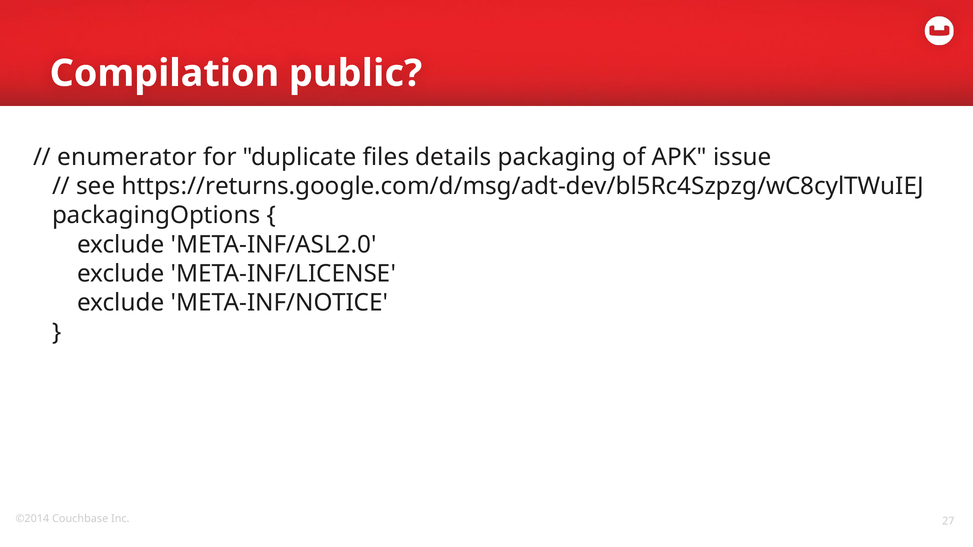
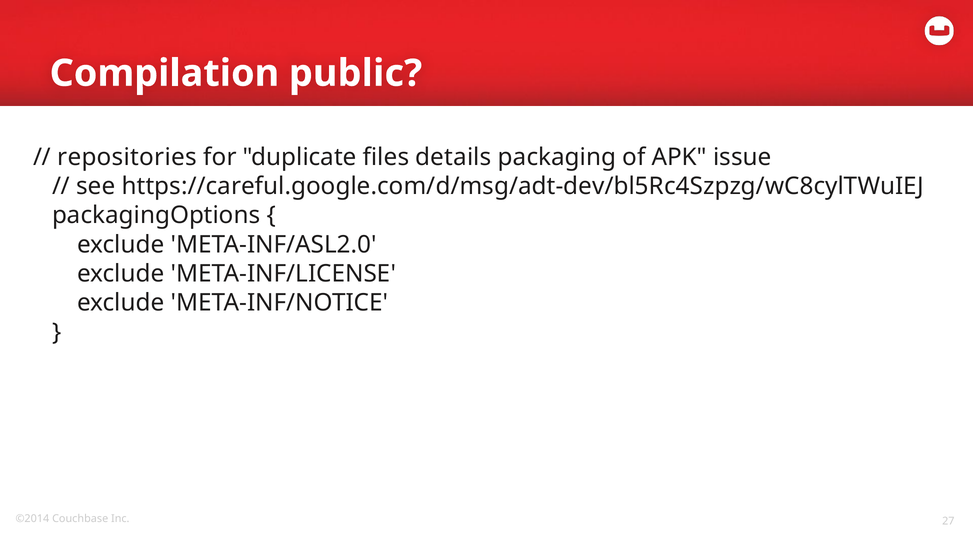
enumerator: enumerator -> repositories
https://returns.google.com/d/msg/adt-dev/bl5Rc4Szpzg/wC8cylTWuIEJ: https://returns.google.com/d/msg/adt-dev/bl5Rc4Szpzg/wC8cylTWuIEJ -> https://careful.google.com/d/msg/adt-dev/bl5Rc4Szpzg/wC8cylTWuIEJ
